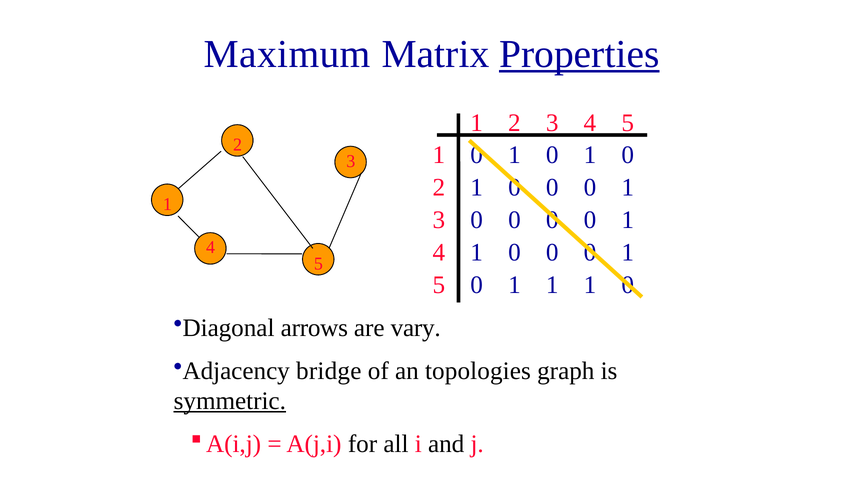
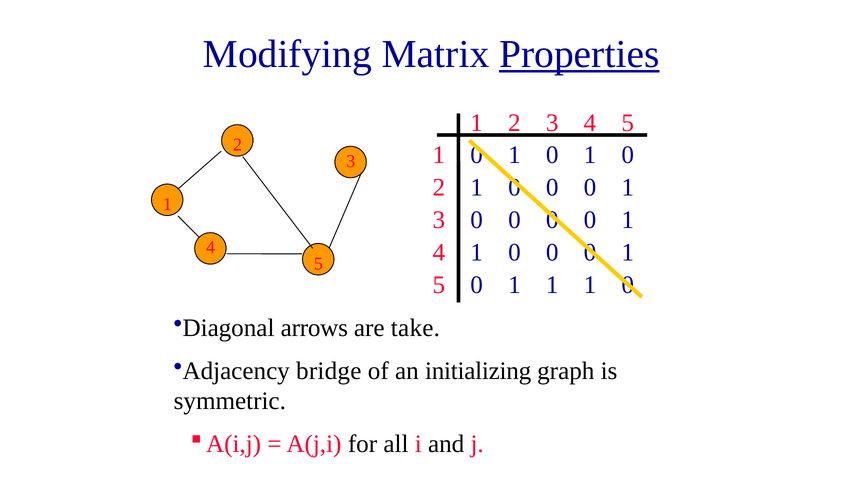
Maximum: Maximum -> Modifying
vary: vary -> take
topologies: topologies -> initializing
symmetric underline: present -> none
